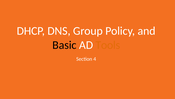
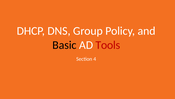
Tools colour: orange -> red
